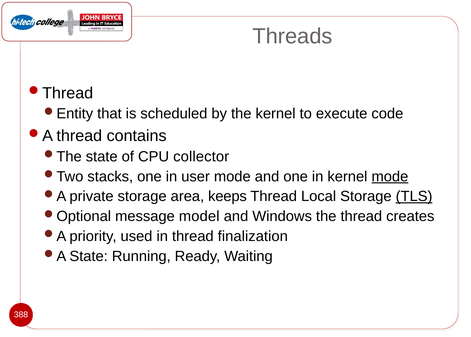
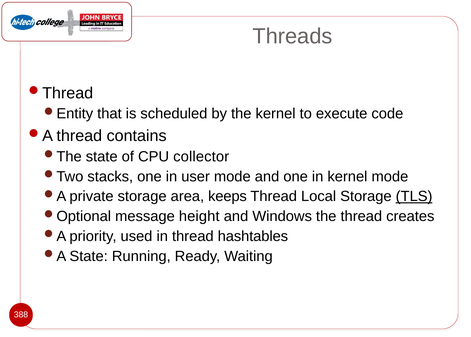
mode at (390, 176) underline: present -> none
model: model -> height
finalization: finalization -> hashtables
